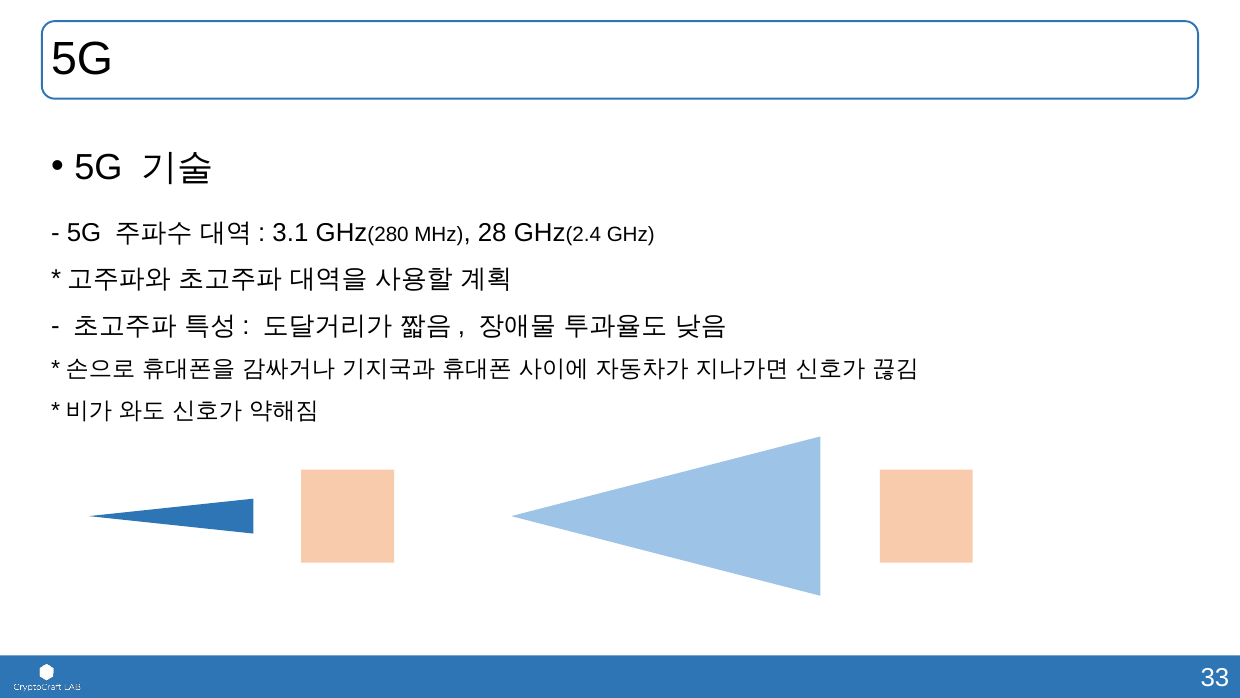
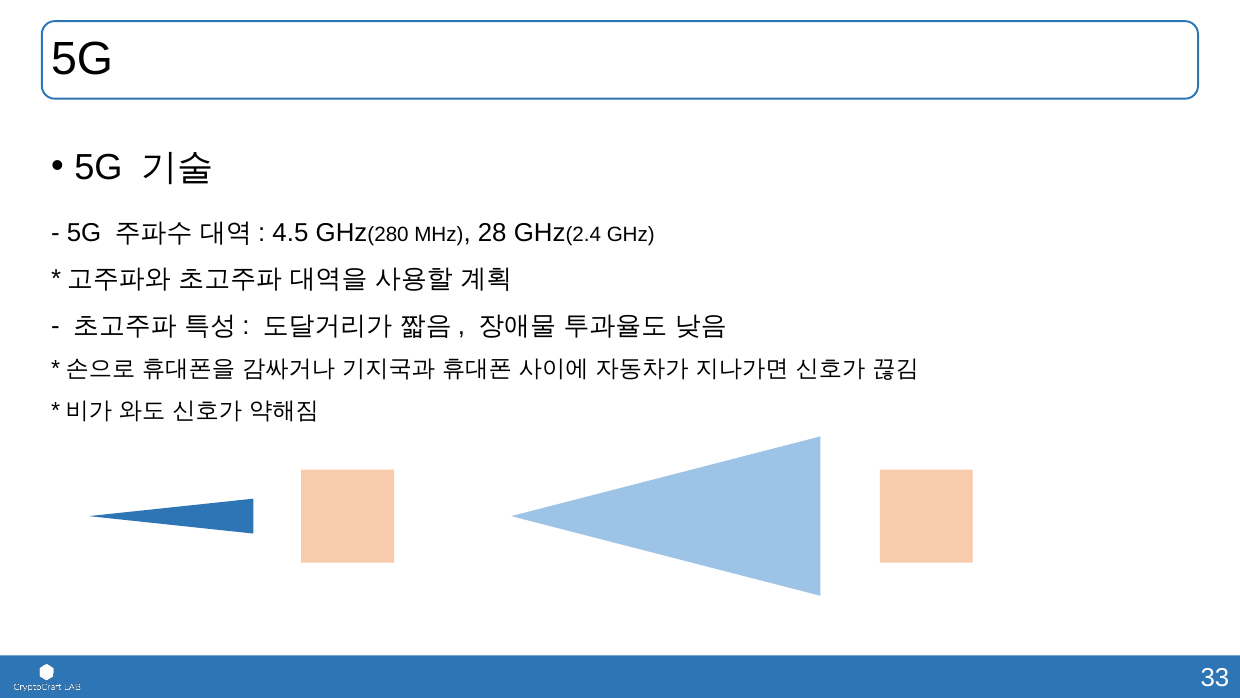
3.1: 3.1 -> 4.5
